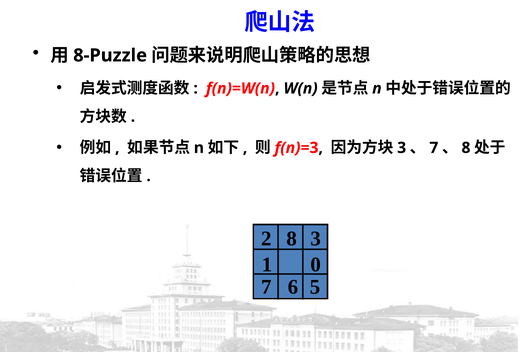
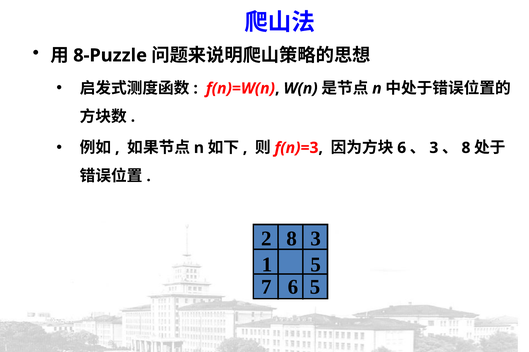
3 at (402, 148): 3 -> 6
7 at (434, 148): 7 -> 3
1 0: 0 -> 5
